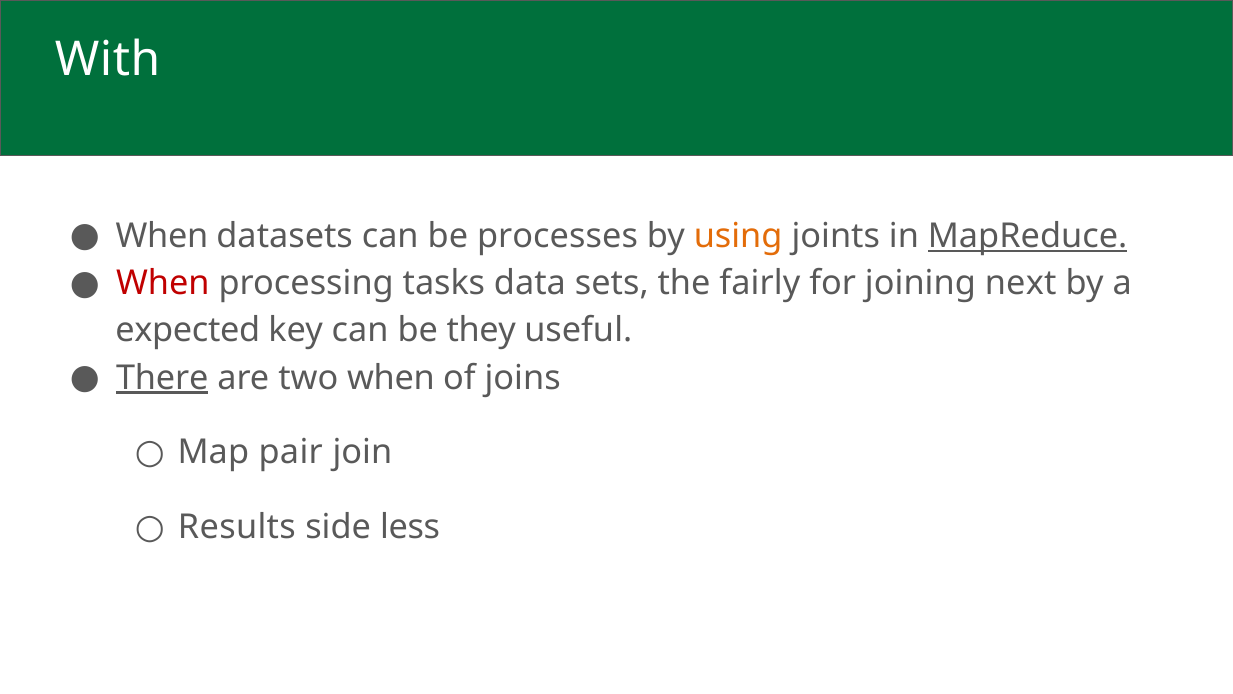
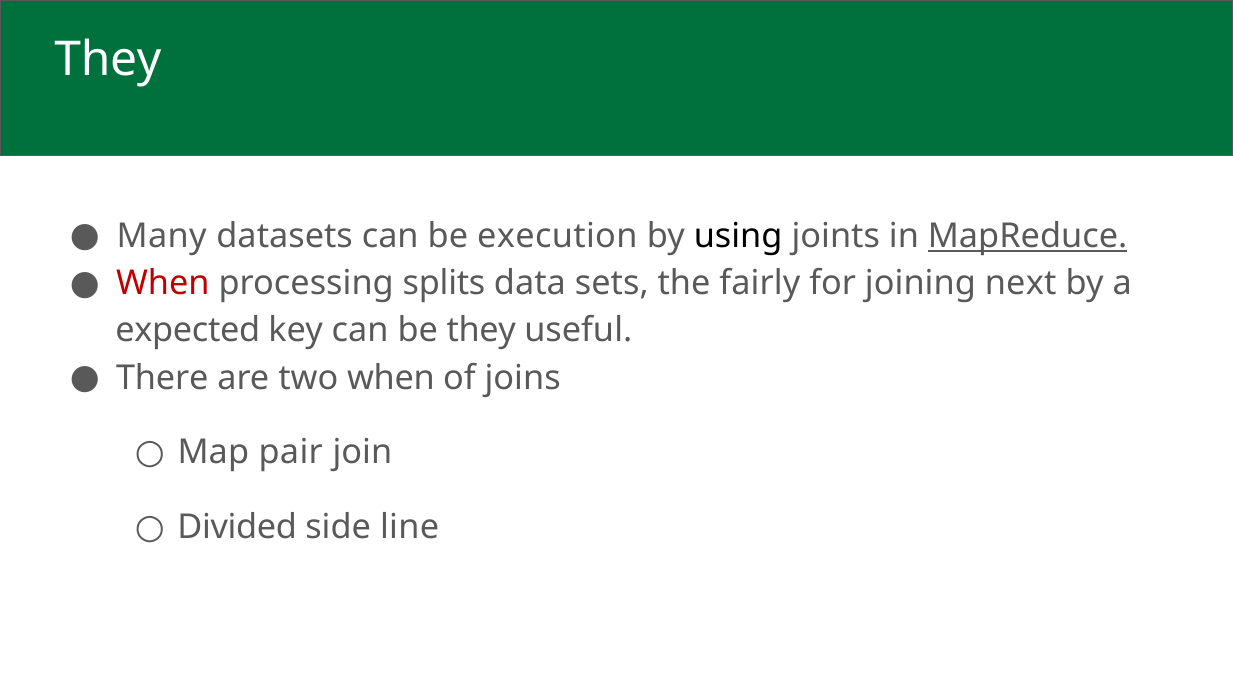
With at (108, 59): With -> They
When at (162, 236): When -> Many
processes: processes -> execution
using colour: orange -> black
tasks: tasks -> splits
There underline: present -> none
Results: Results -> Divided
less: less -> line
